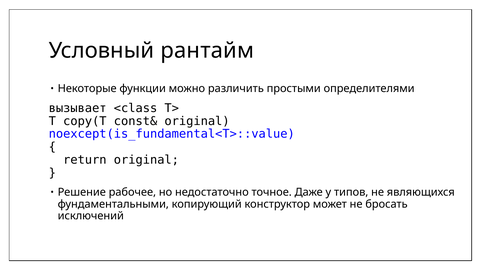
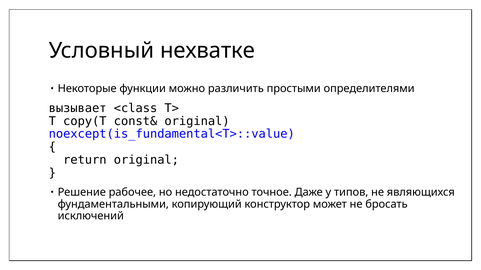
рантайм: рантайм -> нехватке
